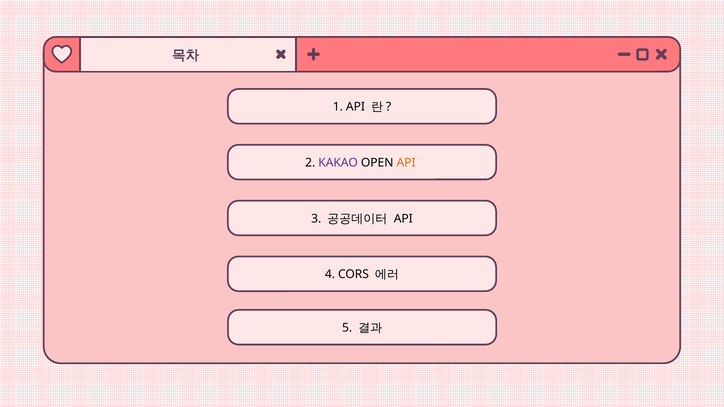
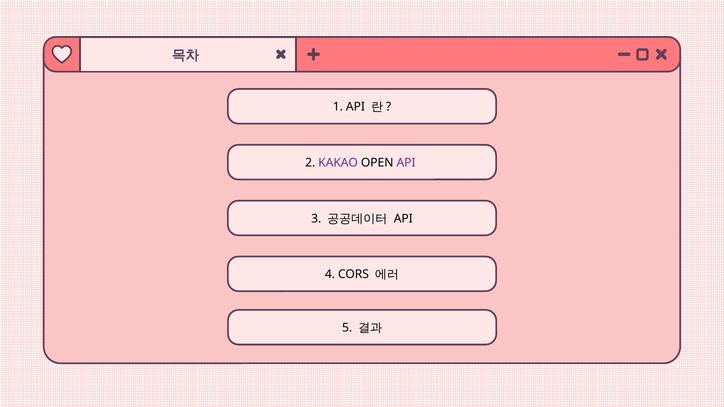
API at (406, 163) colour: orange -> purple
